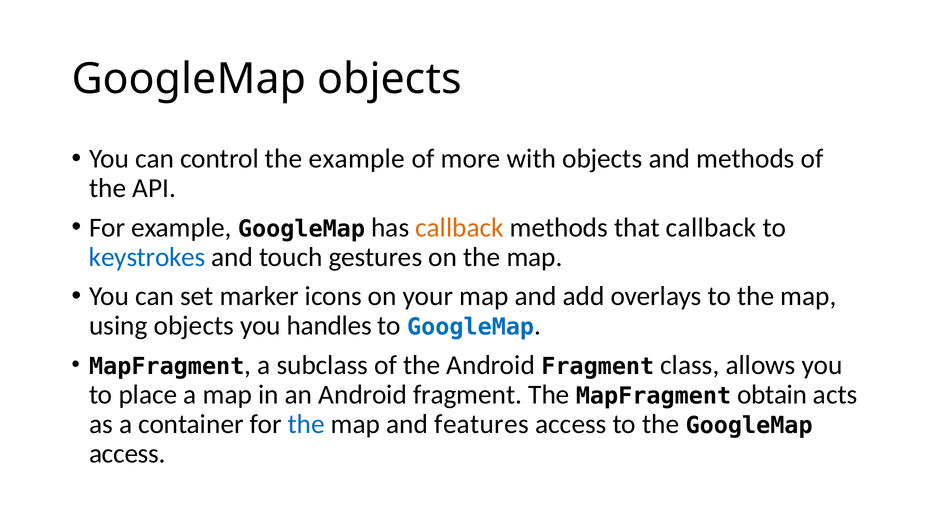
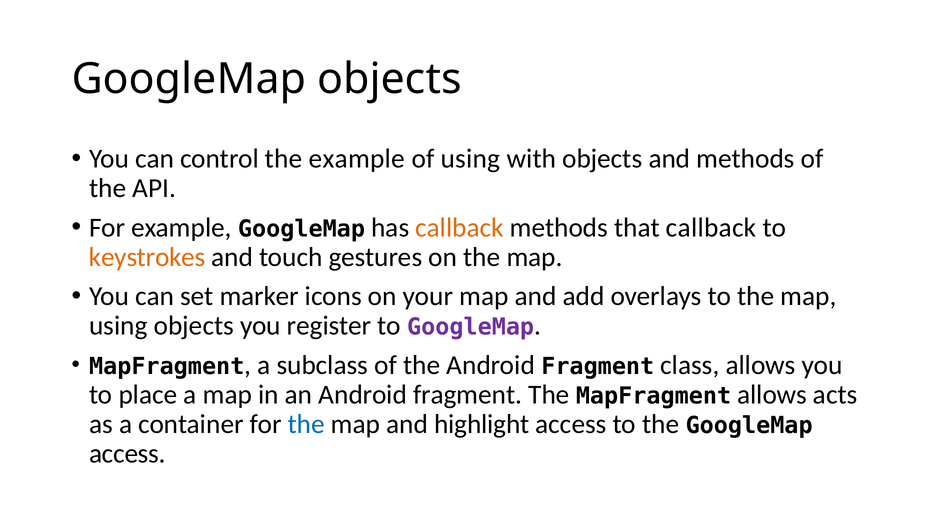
of more: more -> using
keystrokes colour: blue -> orange
handles: handles -> register
GoogleMap at (471, 327) colour: blue -> purple
MapFragment obtain: obtain -> allows
features: features -> highlight
